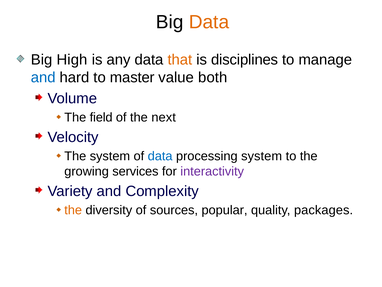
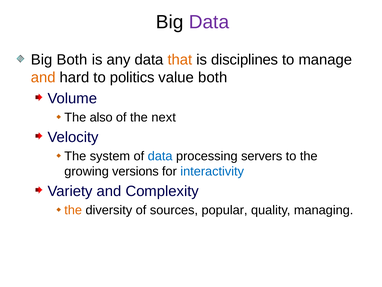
Data at (209, 22) colour: orange -> purple
Big High: High -> Both
and at (43, 77) colour: blue -> orange
master: master -> politics
field: field -> also
processing system: system -> servers
services: services -> versions
interactivity colour: purple -> blue
packages: packages -> managing
